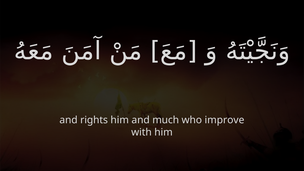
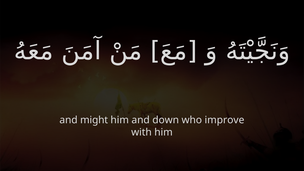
rights: rights -> might
much: much -> down
